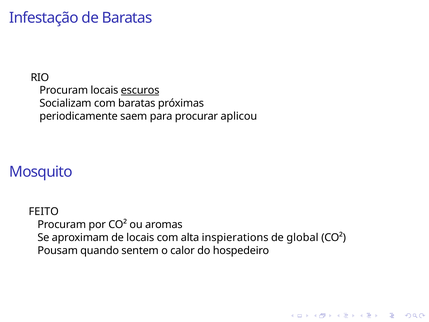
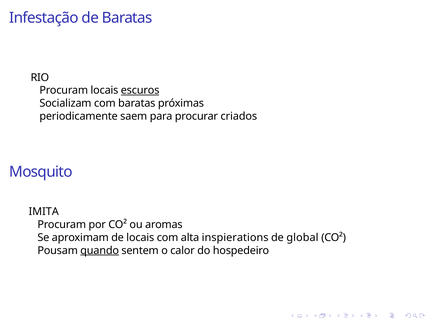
aplicou: aplicou -> criados
FEITO: FEITO -> IMITA
quando underline: none -> present
